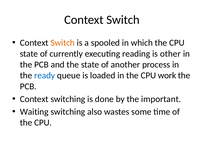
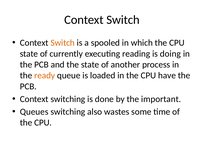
other: other -> doing
ready colour: blue -> orange
work: work -> have
Waiting: Waiting -> Queues
